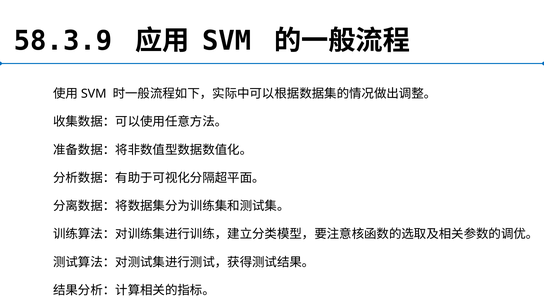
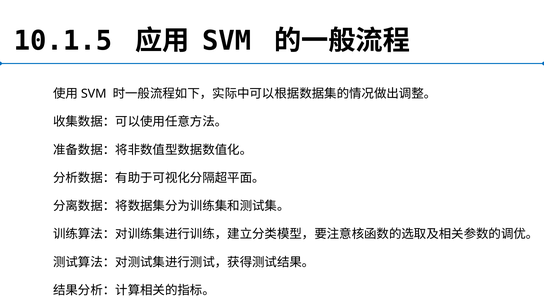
58.3.9: 58.3.9 -> 10.1.5
